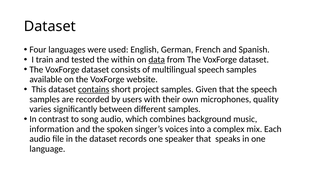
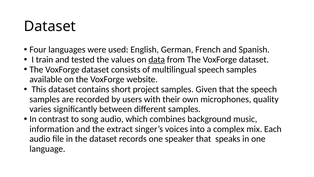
within: within -> values
contains underline: present -> none
spoken: spoken -> extract
